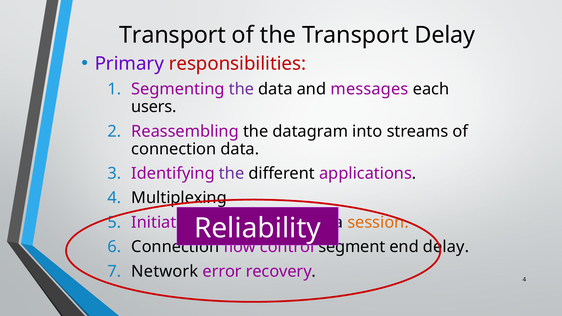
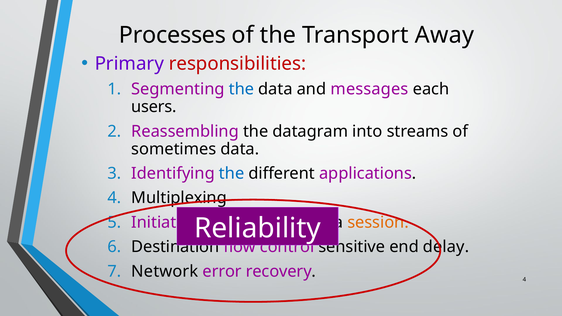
Transport at (172, 35): Transport -> Processes
Transport Delay: Delay -> Away
the at (241, 89) colour: purple -> blue
connection at (174, 149): connection -> sometimes
the at (232, 174) colour: purple -> blue
Connection at (175, 247): Connection -> Destination
segment: segment -> sensitive
